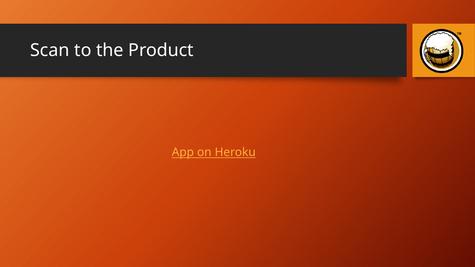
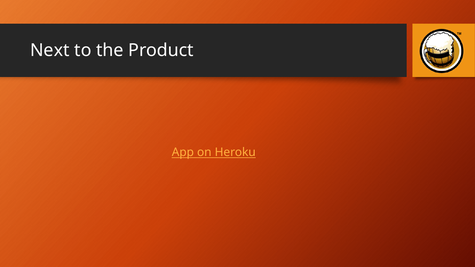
Scan: Scan -> Next
